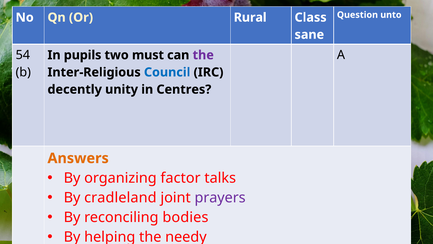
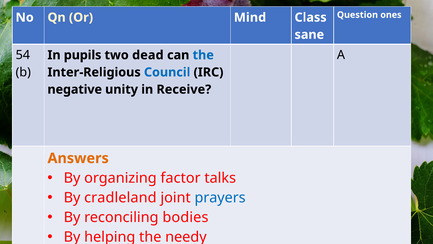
unto: unto -> ones
Rural: Rural -> Mind
must: must -> dead
the at (203, 55) colour: purple -> blue
decently: decently -> negative
Centres: Centres -> Receive
prayers colour: purple -> blue
